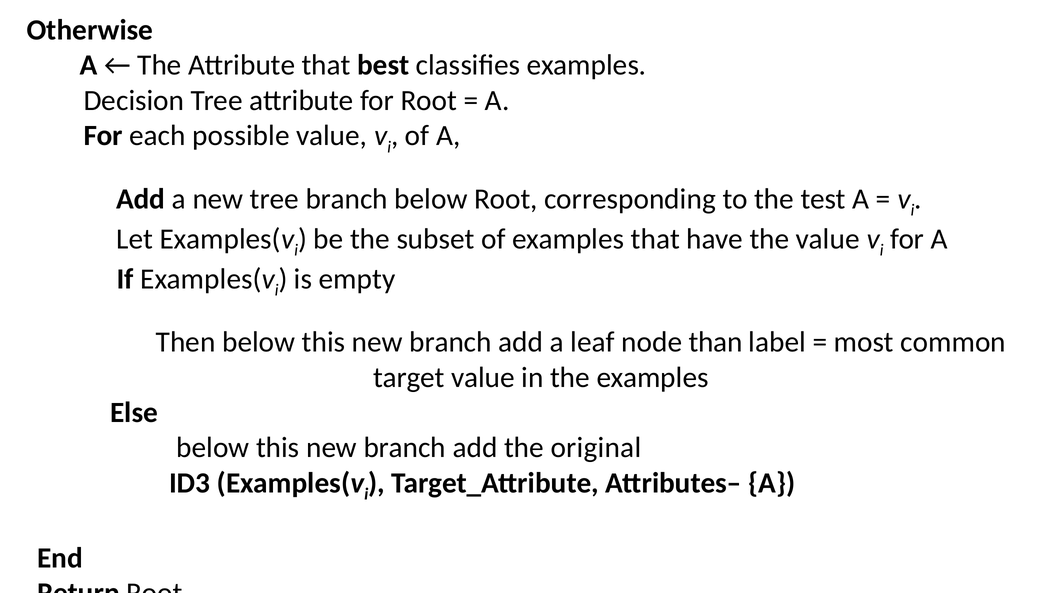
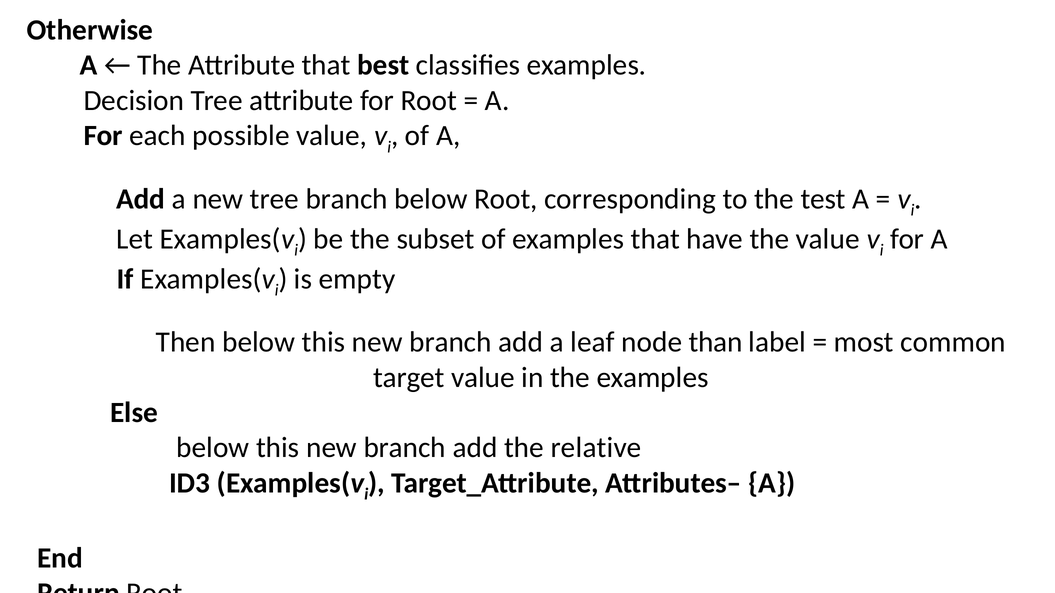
original: original -> relative
